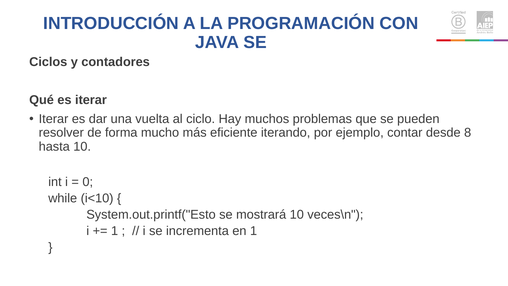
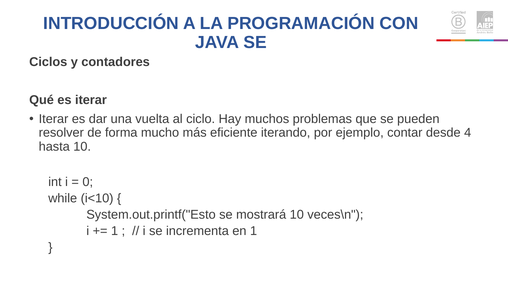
8: 8 -> 4
